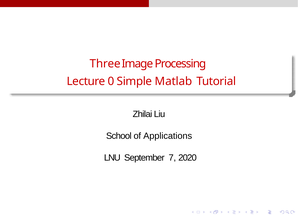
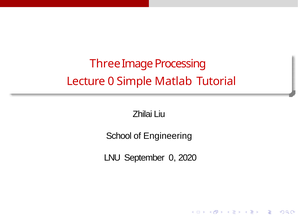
Applications: Applications -> Engineering
September 7: 7 -> 0
